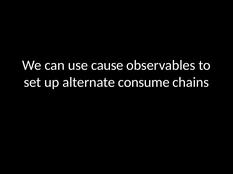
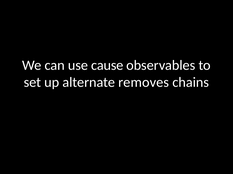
consume: consume -> removes
